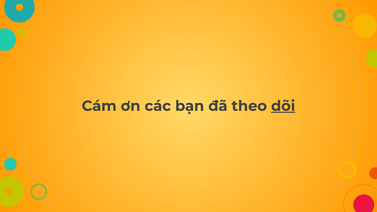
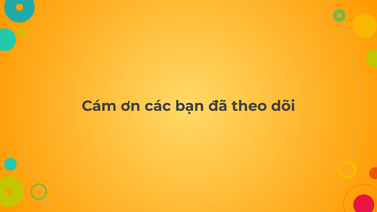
dõi underline: present -> none
